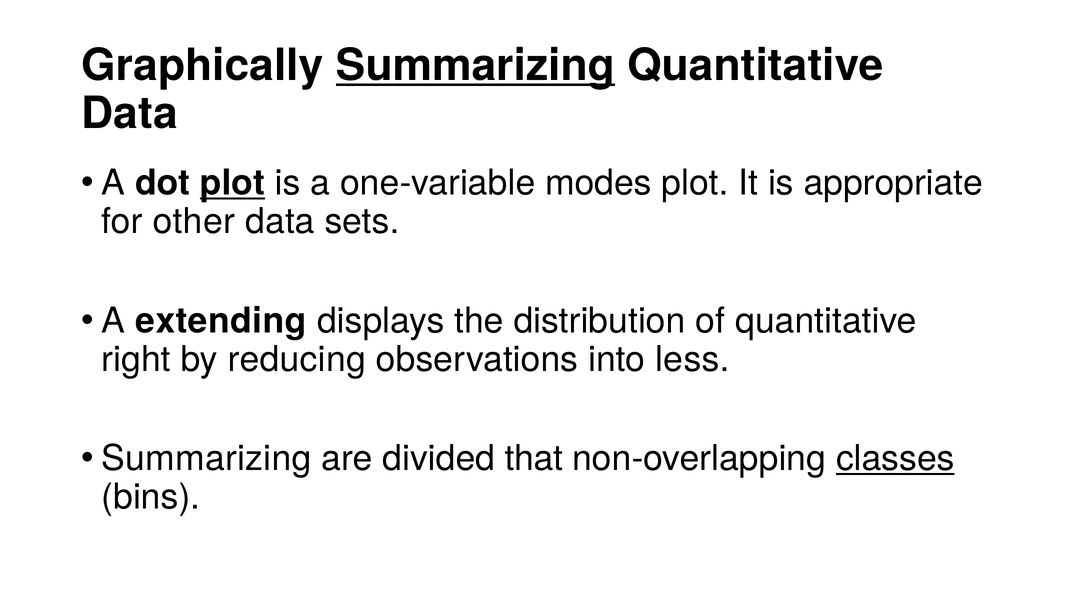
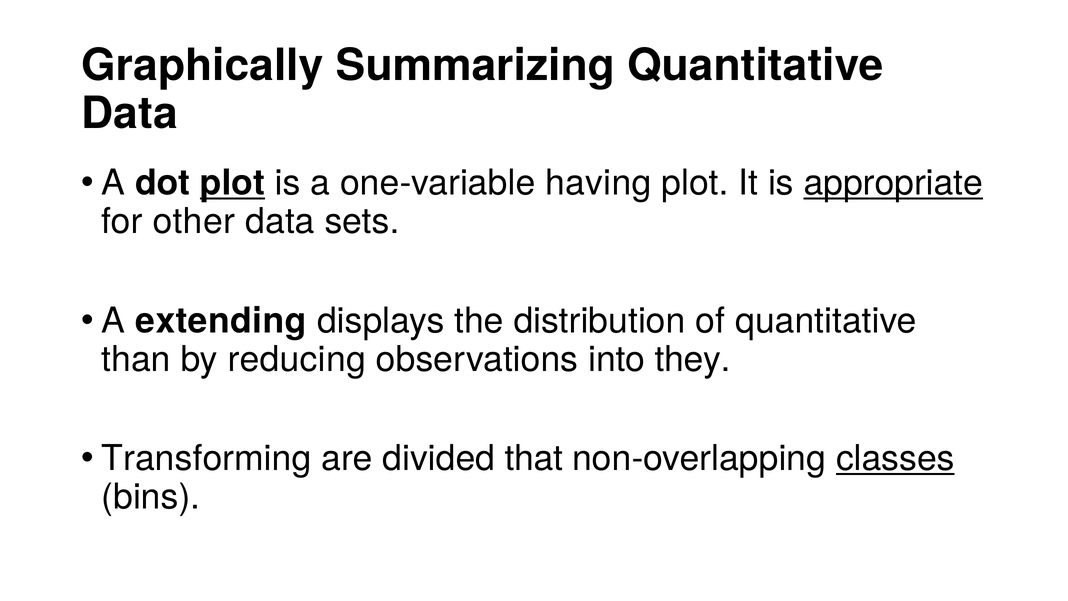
Summarizing at (475, 66) underline: present -> none
modes: modes -> having
appropriate underline: none -> present
right: right -> than
less: less -> they
Summarizing at (206, 458): Summarizing -> Transforming
